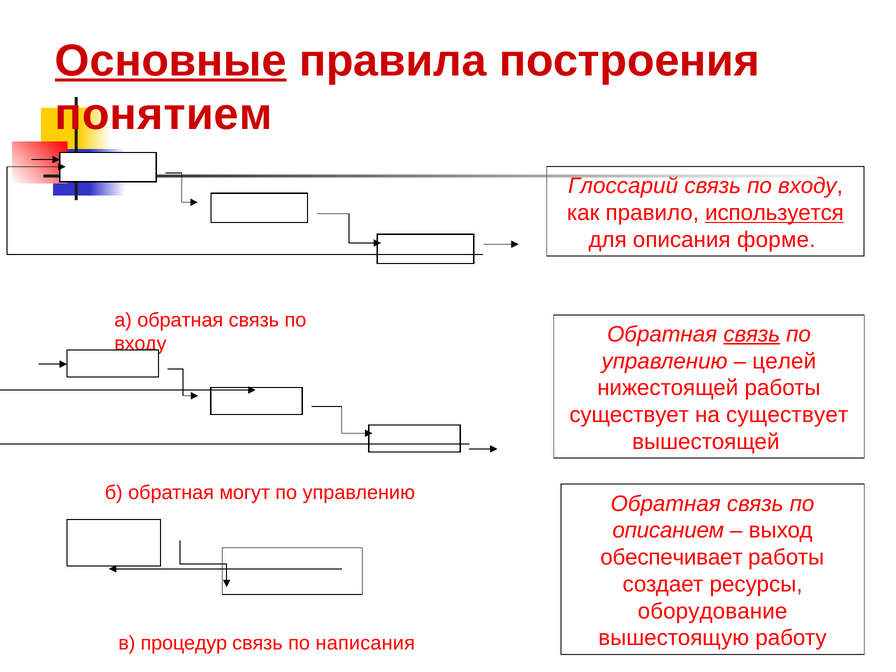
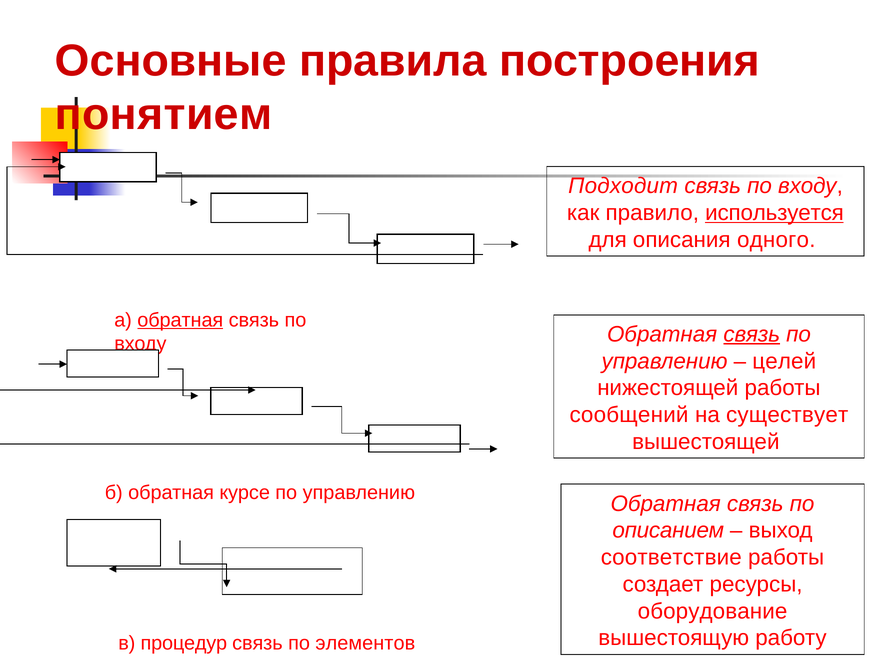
Основные underline: present -> none
Глоссарий: Глоссарий -> Подходит
форме: форме -> одного
обратная at (180, 320) underline: none -> present
существует at (629, 415): существует -> сообщений
могут: могут -> курсе
обеспечивает: обеспечивает -> соответствие
написания: написания -> элементов
